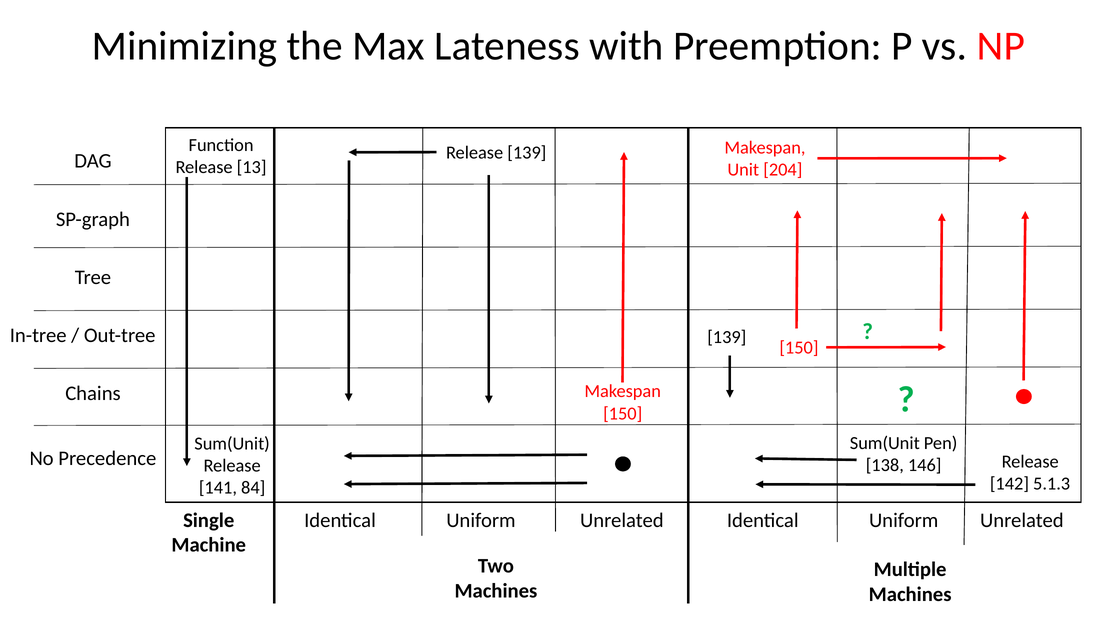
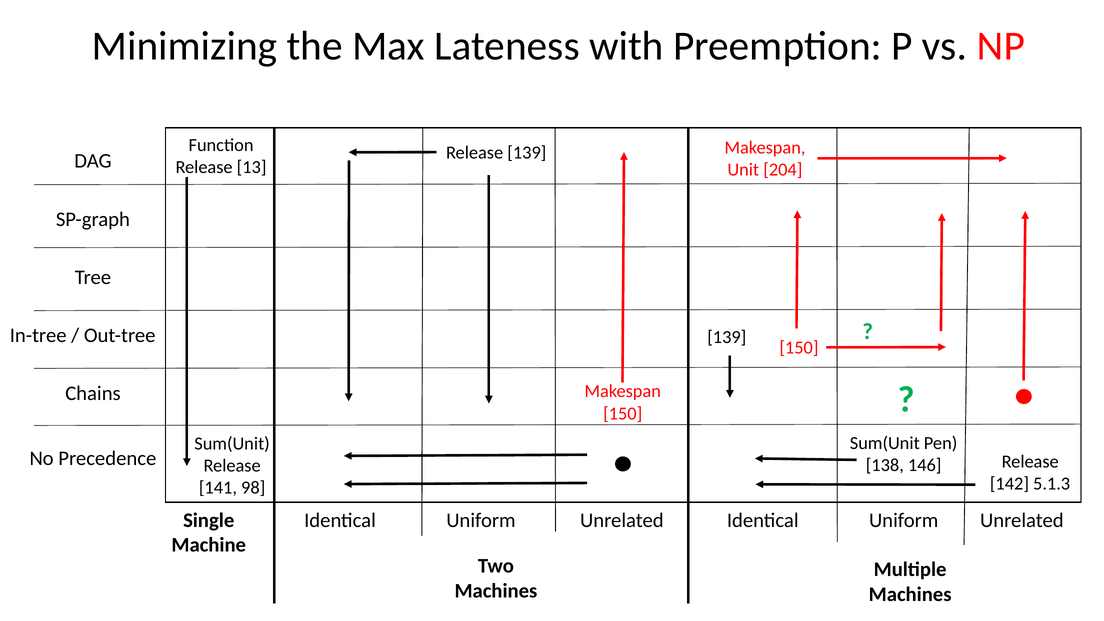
84: 84 -> 98
